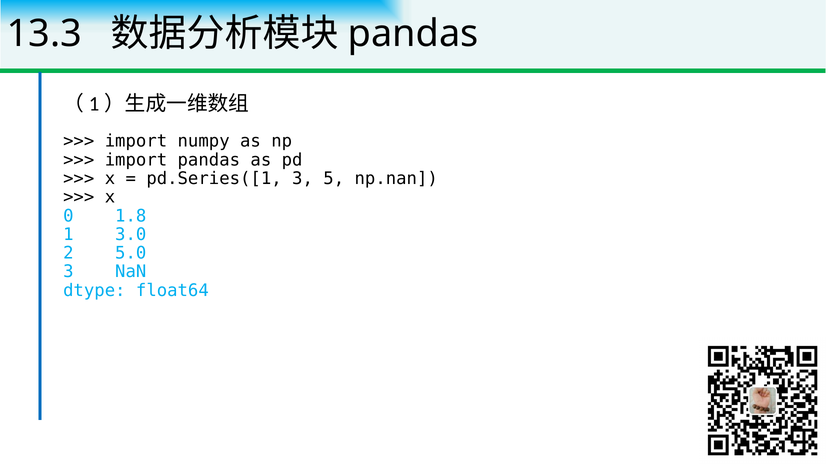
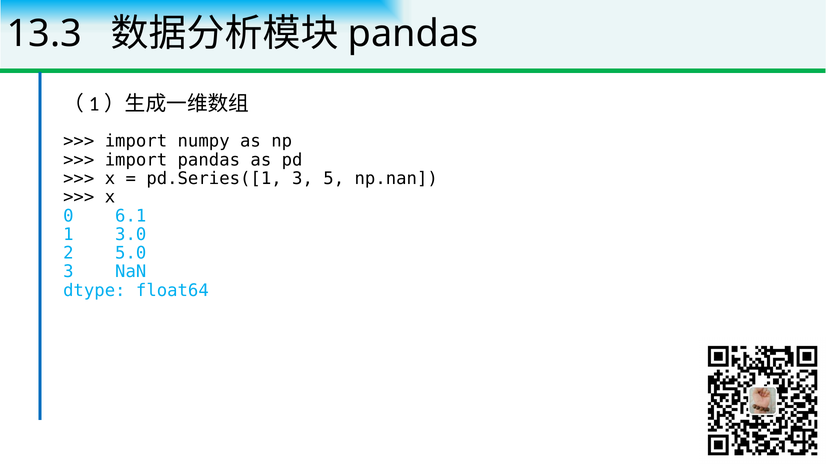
1.8: 1.8 -> 6.1
